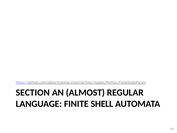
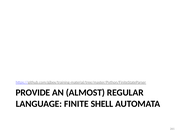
SECTION: SECTION -> PROVIDE
